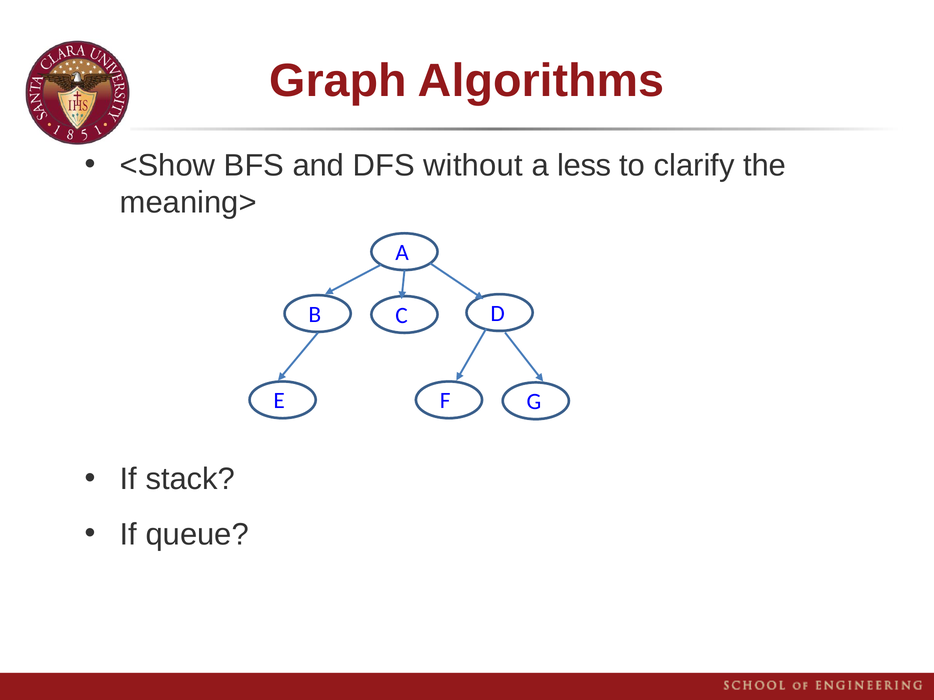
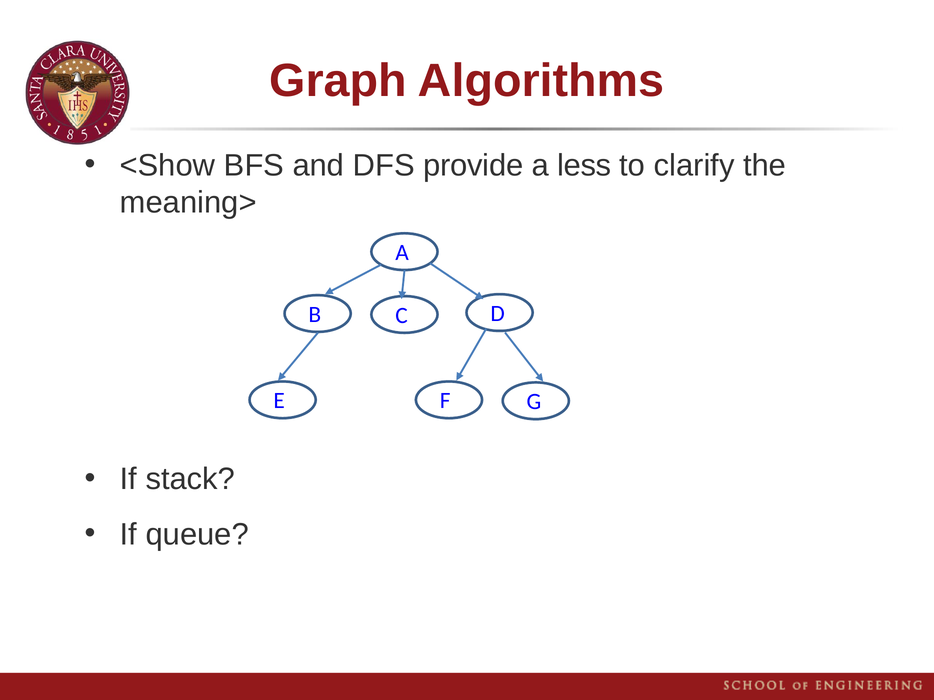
without: without -> provide
